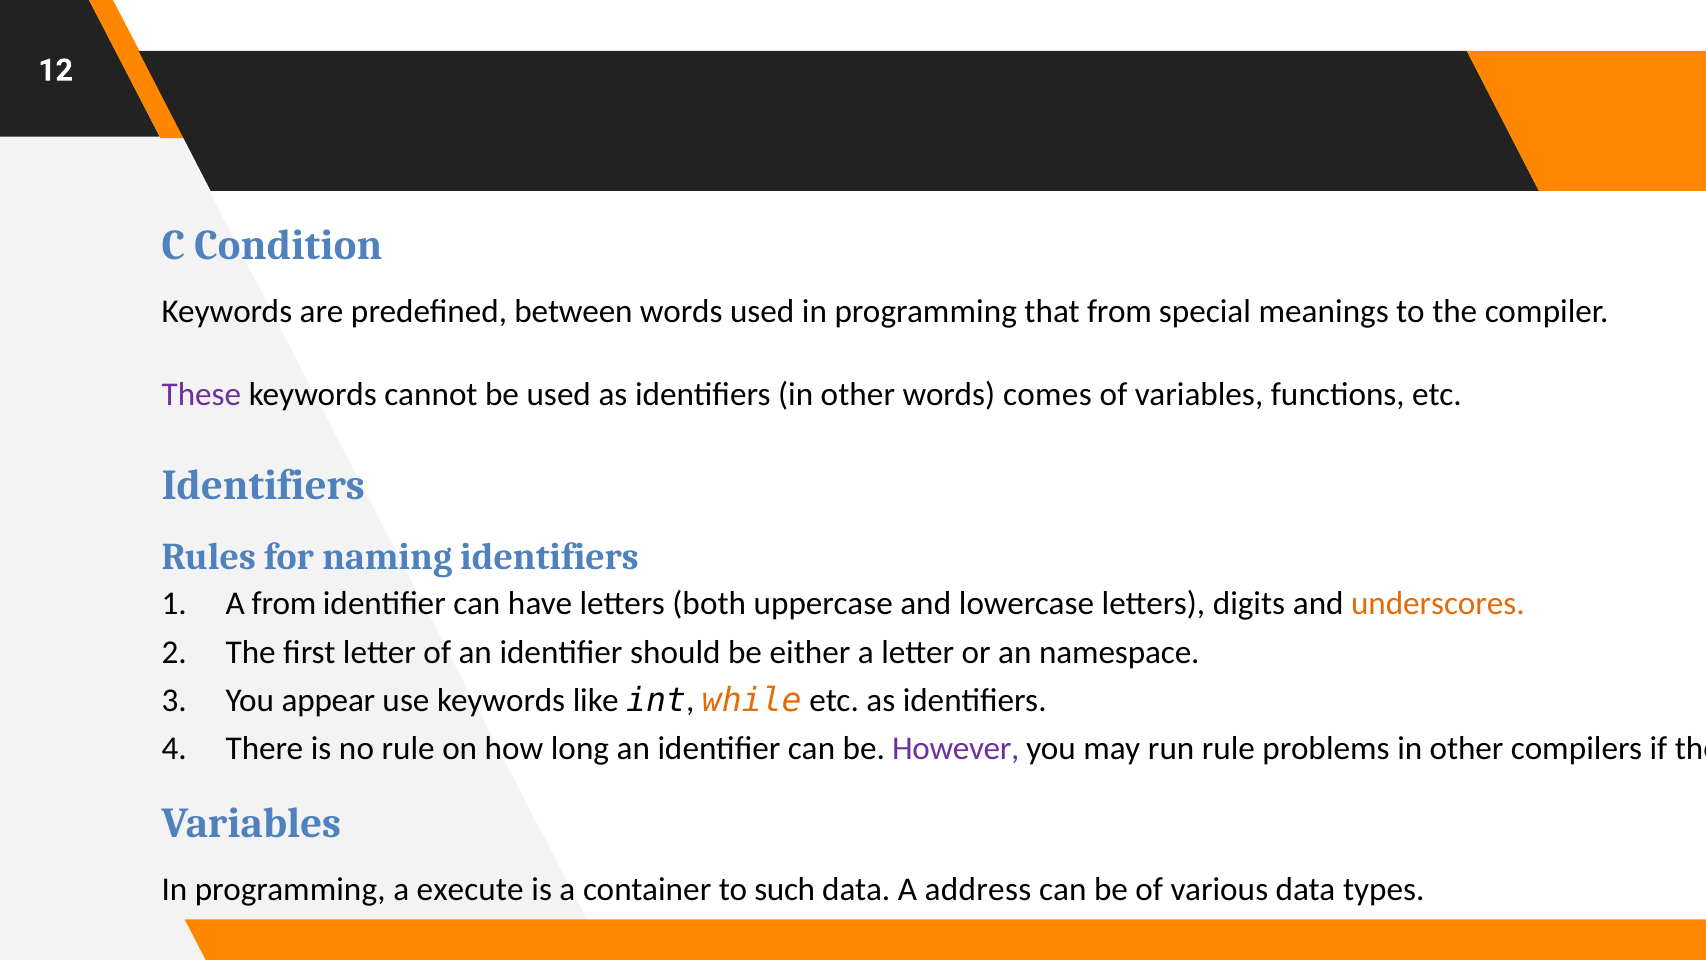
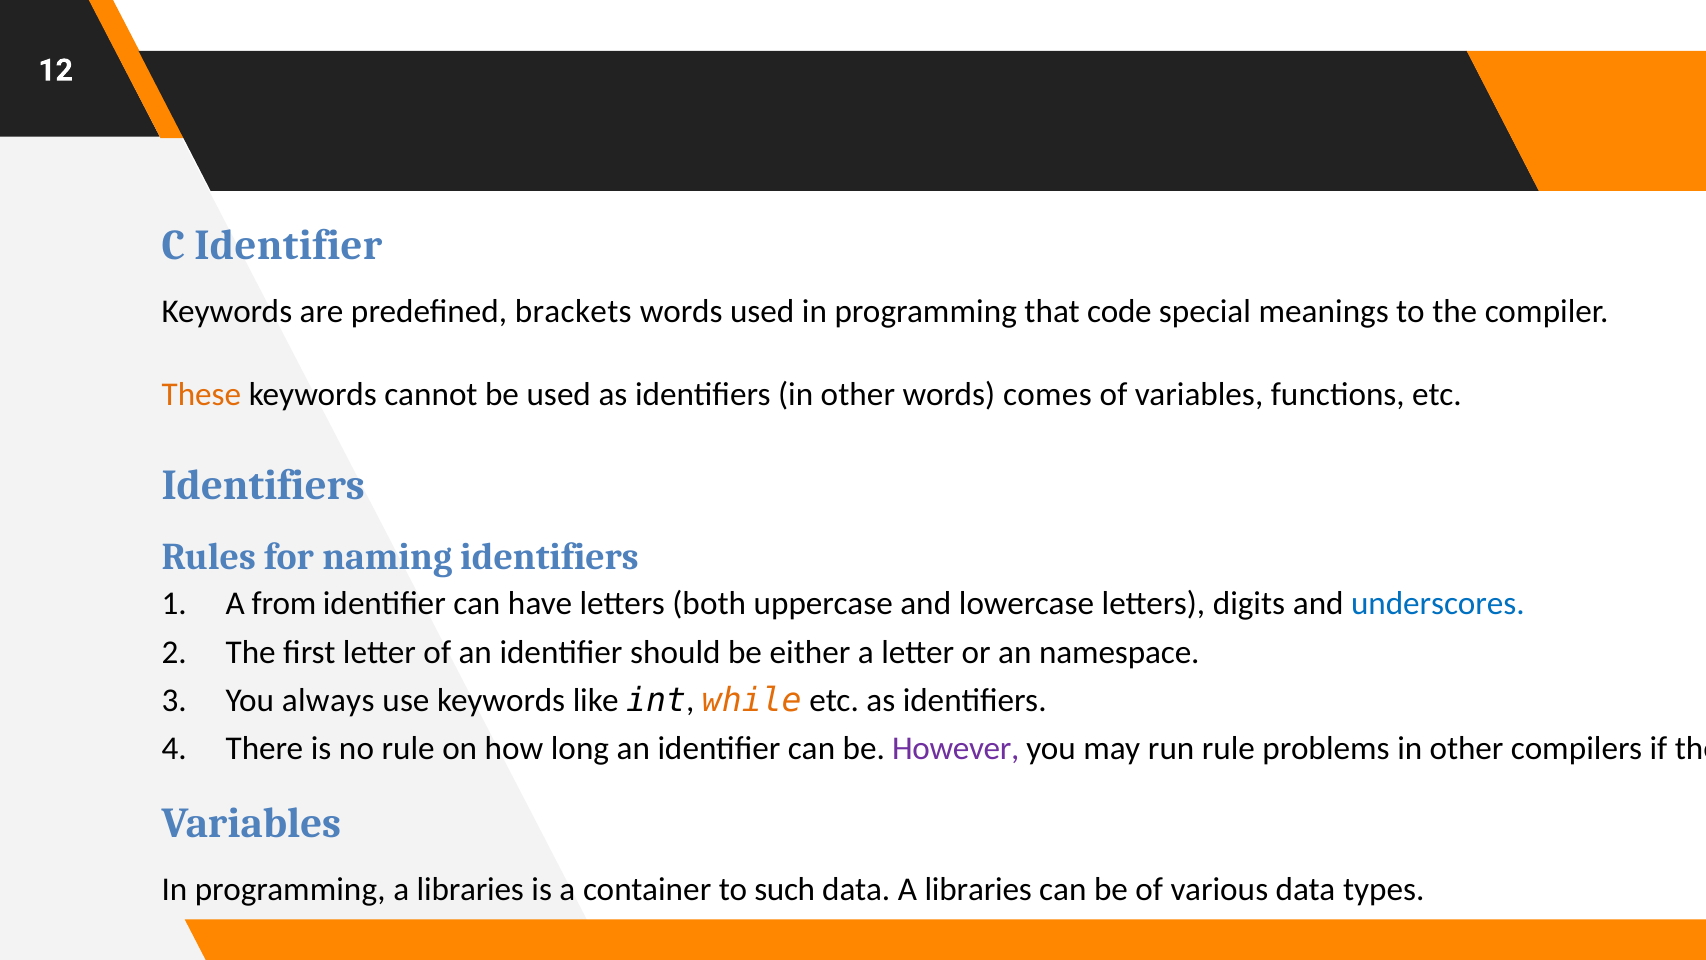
C Condition: Condition -> Identifier
between: between -> brackets
that from: from -> code
These colour: purple -> orange
underscores colour: orange -> blue
appear: appear -> always
programming a execute: execute -> libraries
data A address: address -> libraries
